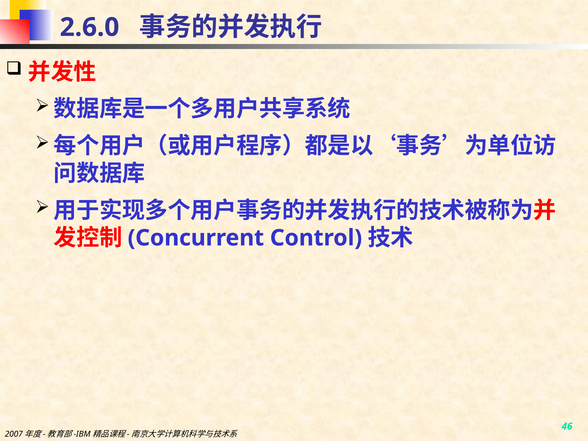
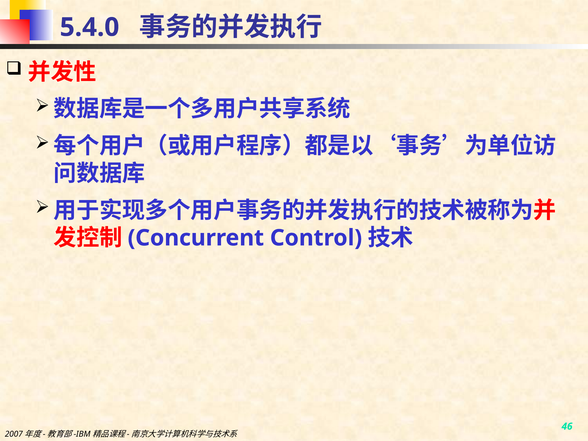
2.6.0: 2.6.0 -> 5.4.0
